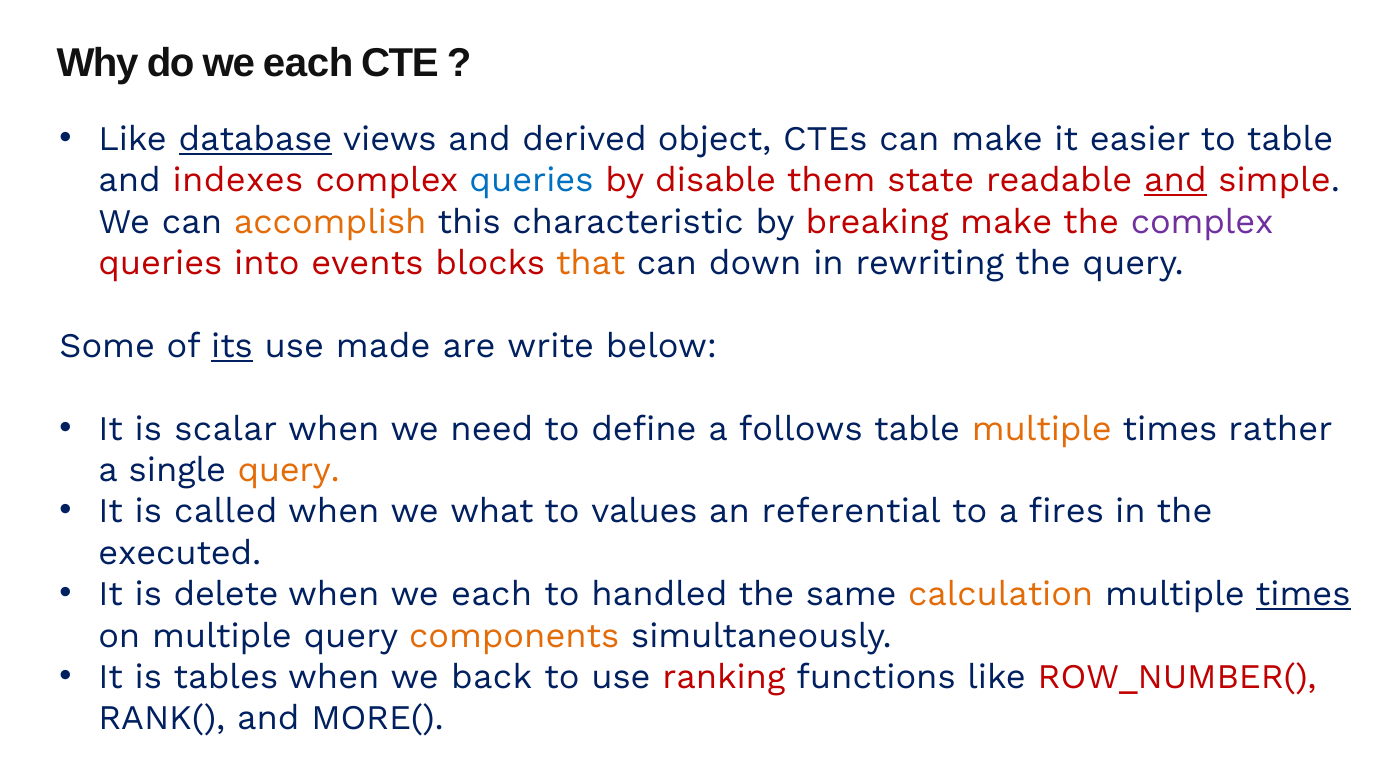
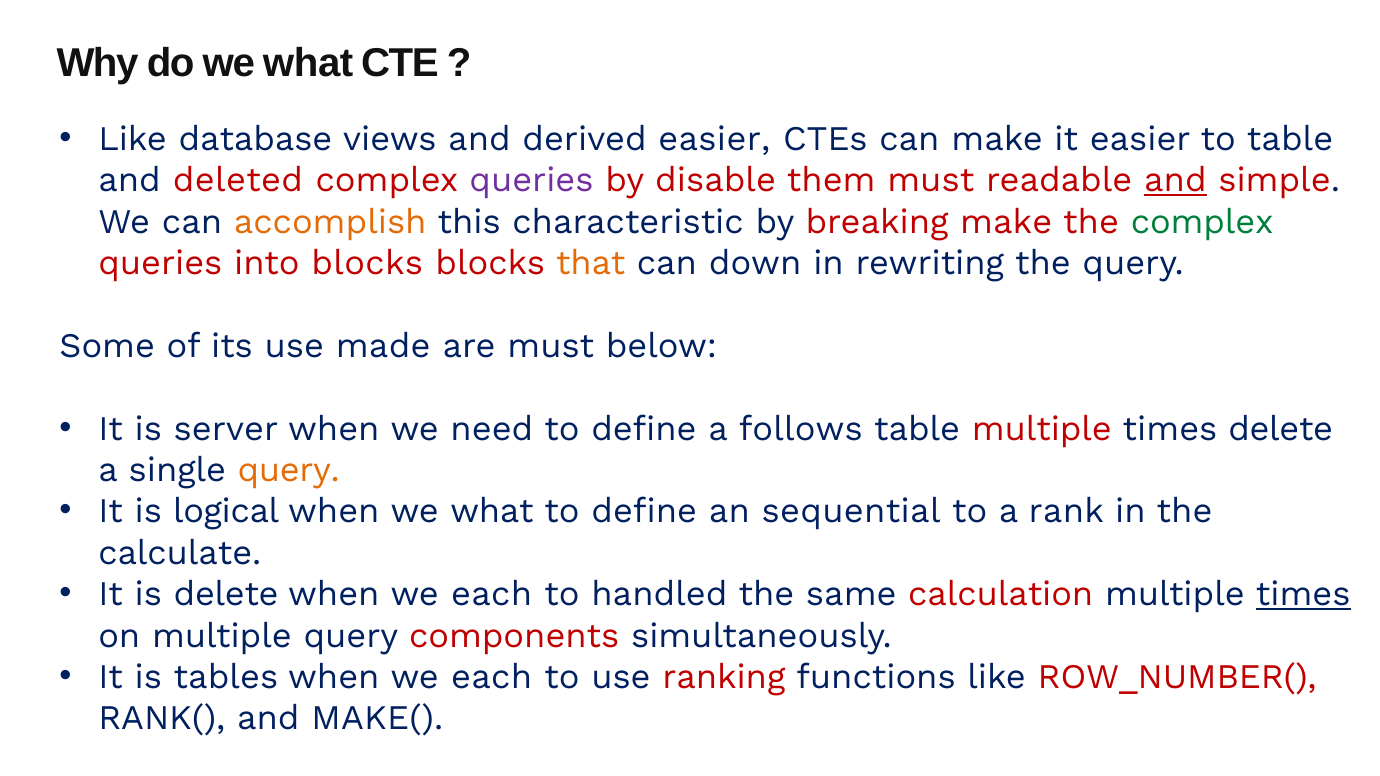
do we each: each -> what
database underline: present -> none
derived object: object -> easier
indexes: indexes -> deleted
queries at (532, 180) colour: blue -> purple
them state: state -> must
complex at (1202, 222) colour: purple -> green
into events: events -> blocks
its underline: present -> none
are write: write -> must
scalar: scalar -> server
multiple at (1042, 429) colour: orange -> red
times rather: rather -> delete
called: called -> logical
values at (644, 512): values -> define
referential: referential -> sequential
fires: fires -> rank
executed: executed -> calculate
calculation colour: orange -> red
components colour: orange -> red
back at (492, 677): back -> each
MORE(: MORE( -> MAKE(
